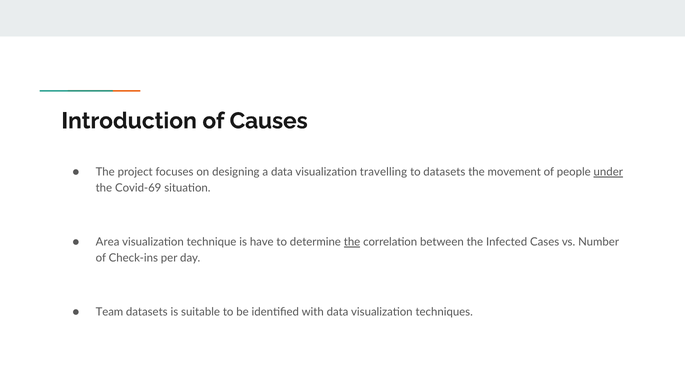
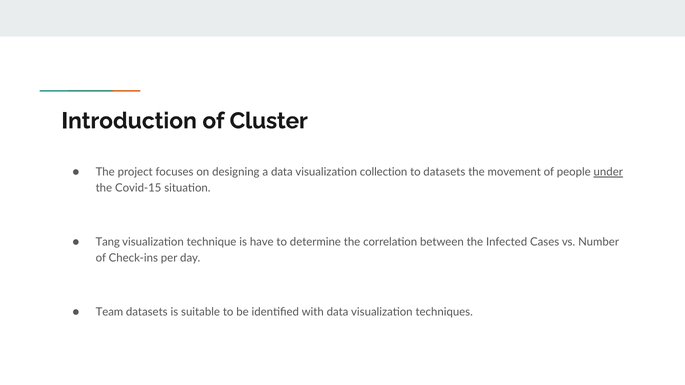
Causes: Causes -> Cluster
travelling: travelling -> collection
Covid-69: Covid-69 -> Covid-15
Area: Area -> Tang
the at (352, 242) underline: present -> none
